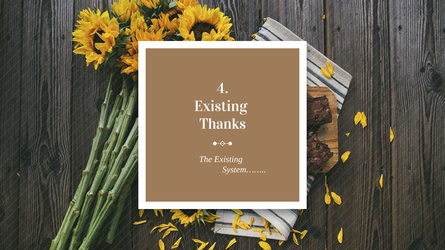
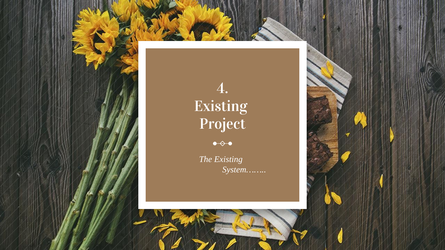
Thanks: Thanks -> Project
